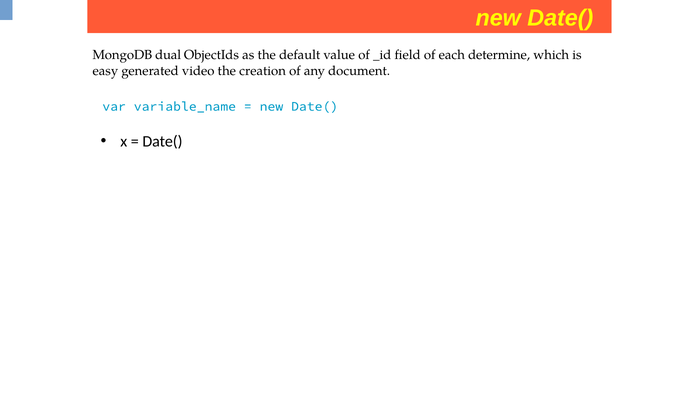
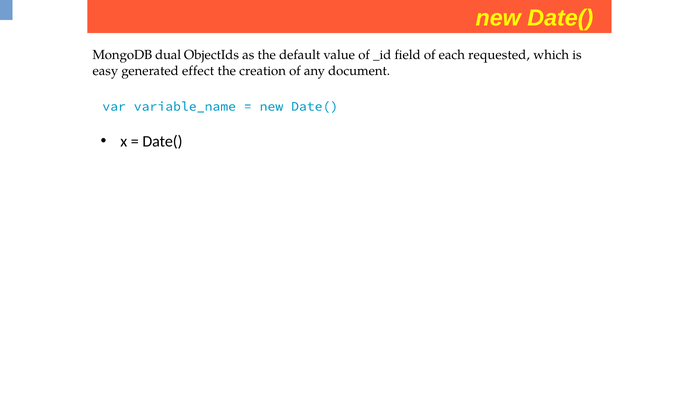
determine: determine -> requested
video: video -> effect
